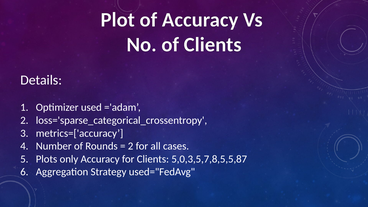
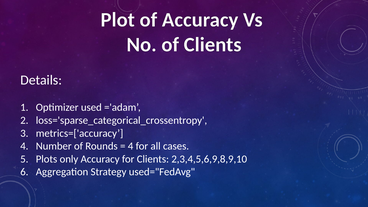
2 at (131, 146): 2 -> 4
5,0,3,5,7,8,5,5,87: 5,0,3,5,7,8,5,5,87 -> 2,3,4,5,6,9,8,9,10
